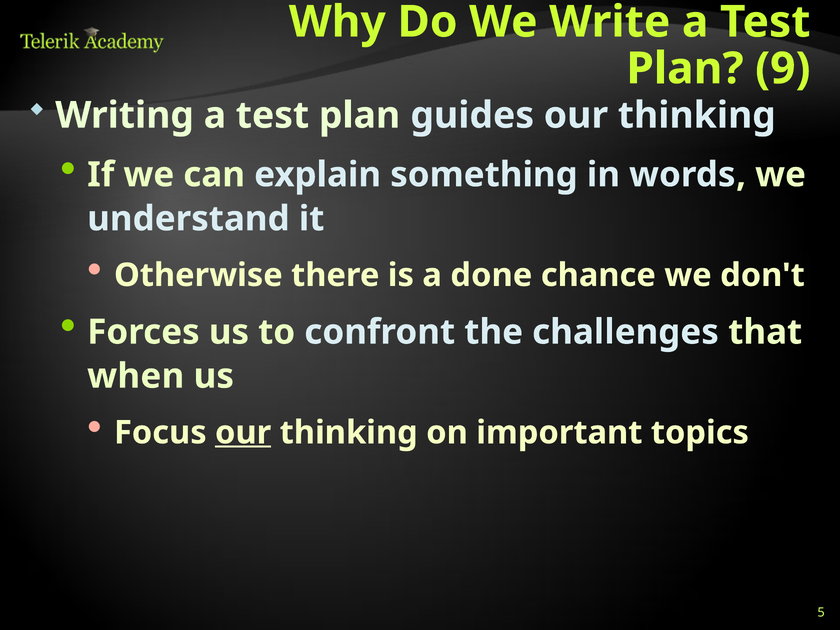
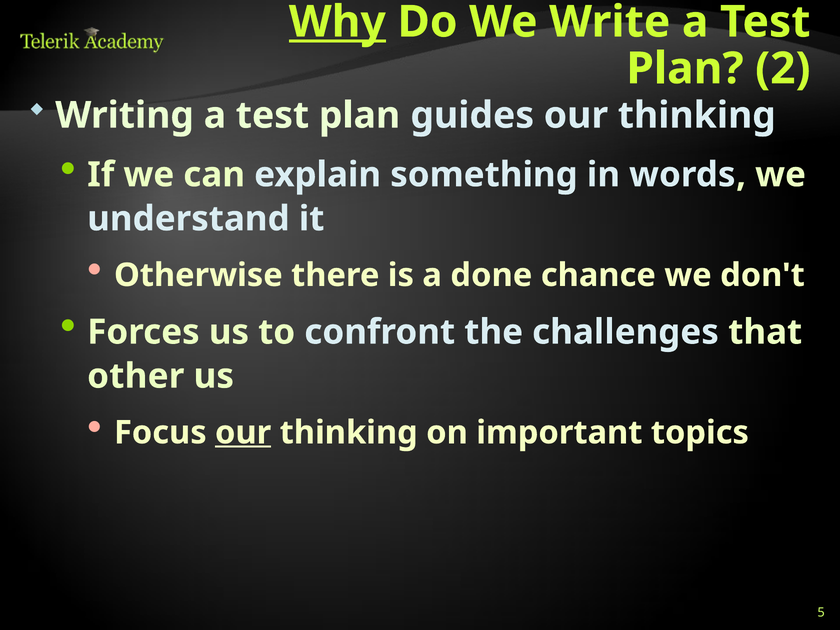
Why underline: none -> present
9: 9 -> 2
when: when -> other
